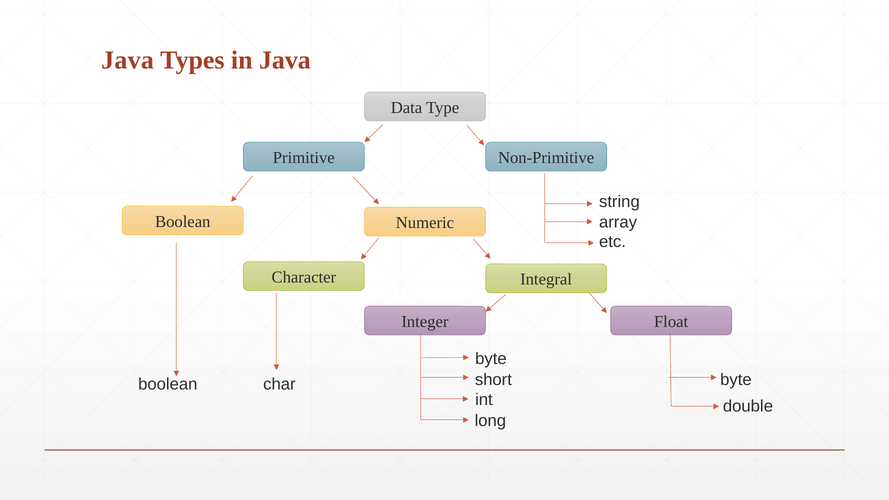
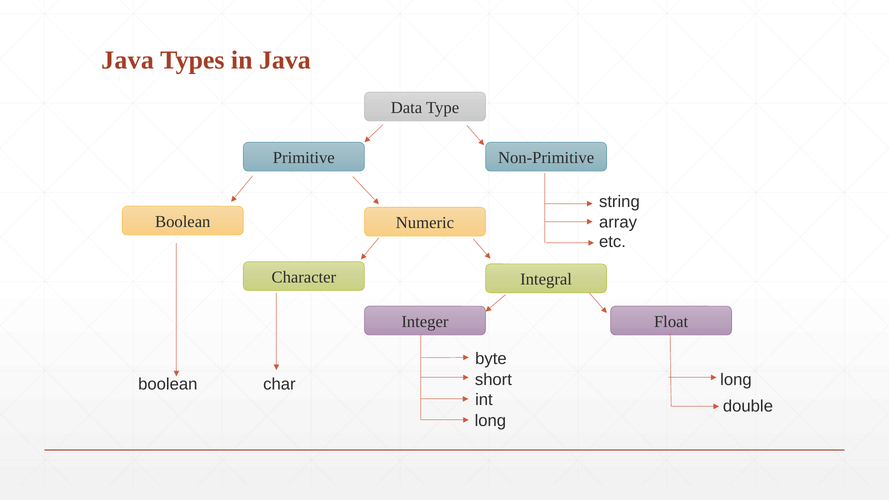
byte at (736, 380): byte -> long
